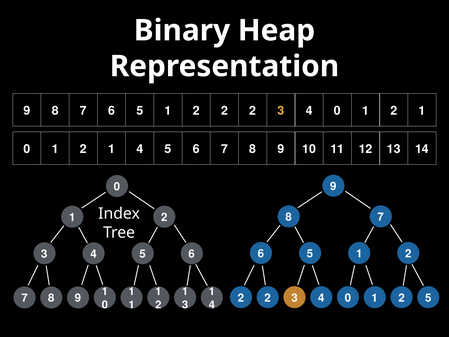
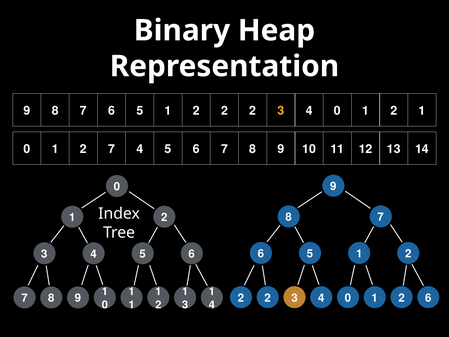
1 at (112, 149): 1 -> 7
5 at (428, 298): 5 -> 6
